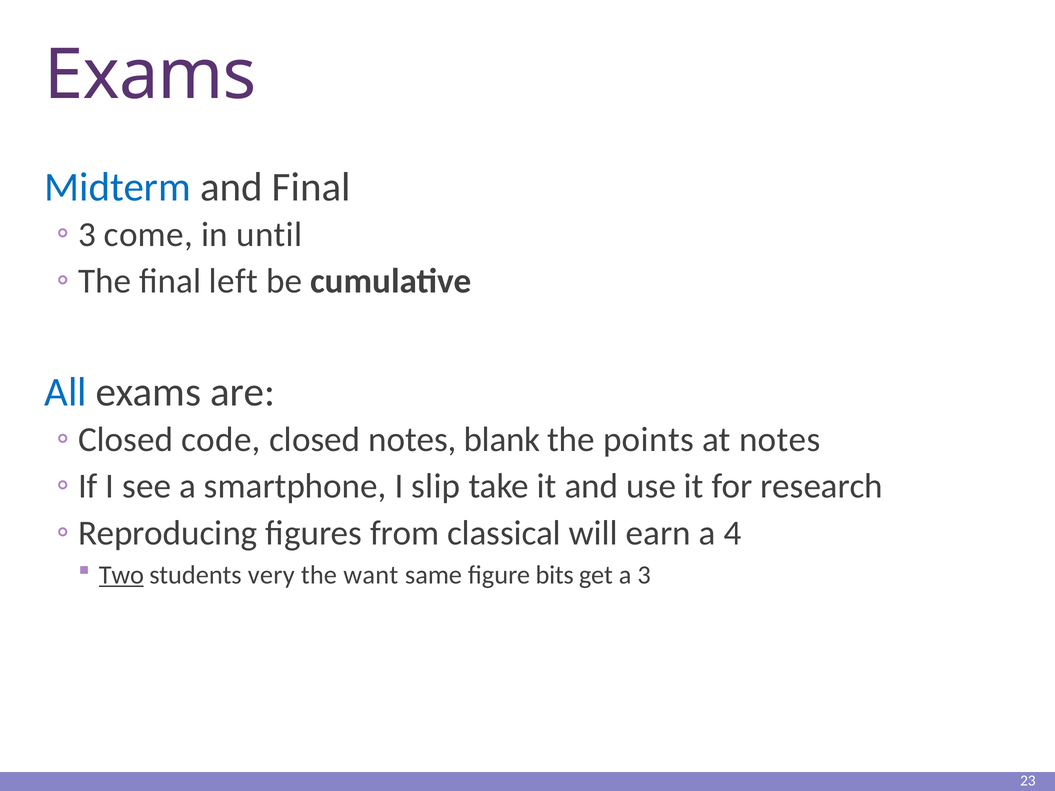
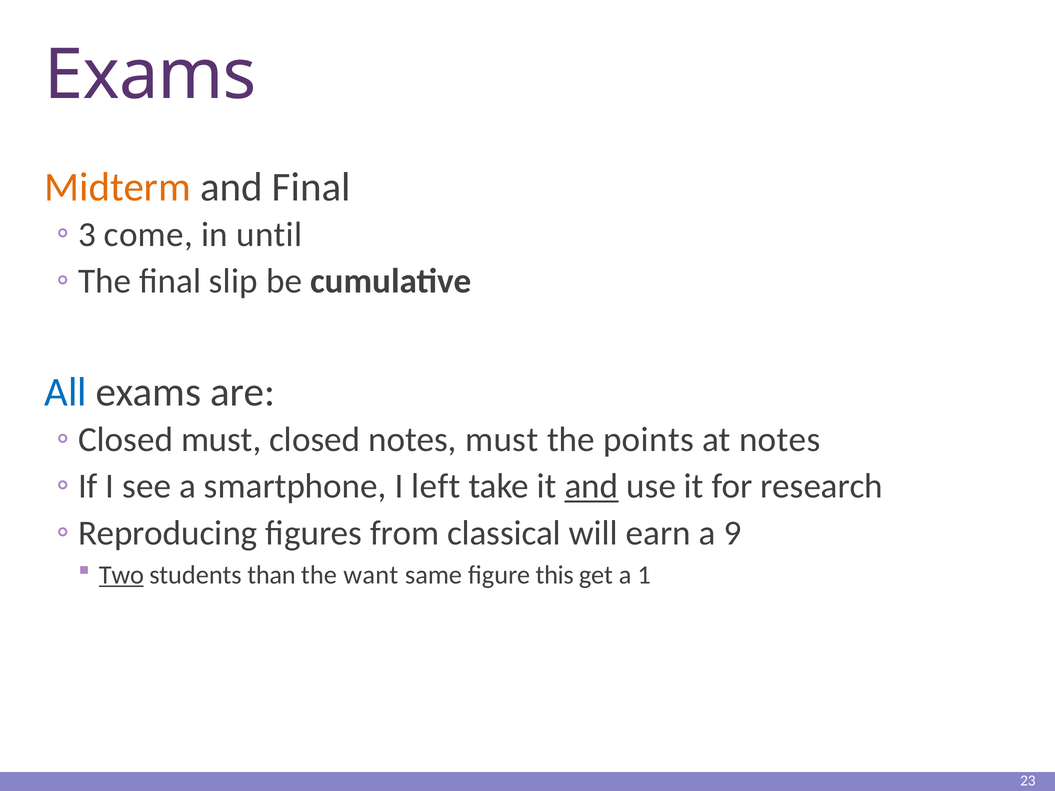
Midterm colour: blue -> orange
left: left -> slip
code at (221, 440): code -> must
notes blank: blank -> must
slip: slip -> left
and at (591, 486) underline: none -> present
4: 4 -> 9
very: very -> than
bits: bits -> this
3: 3 -> 1
